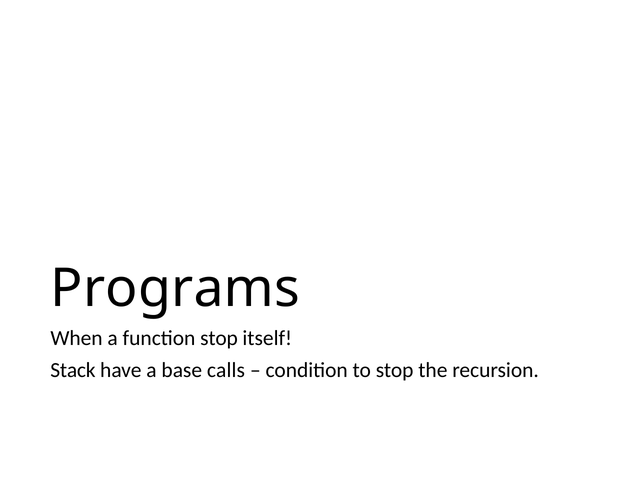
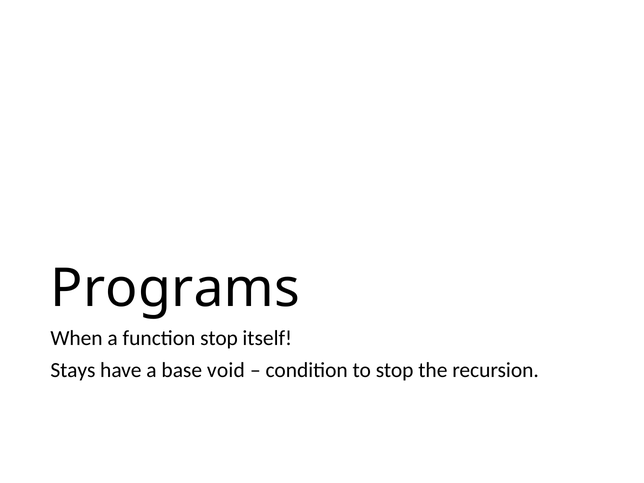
Stack: Stack -> Stays
calls: calls -> void
